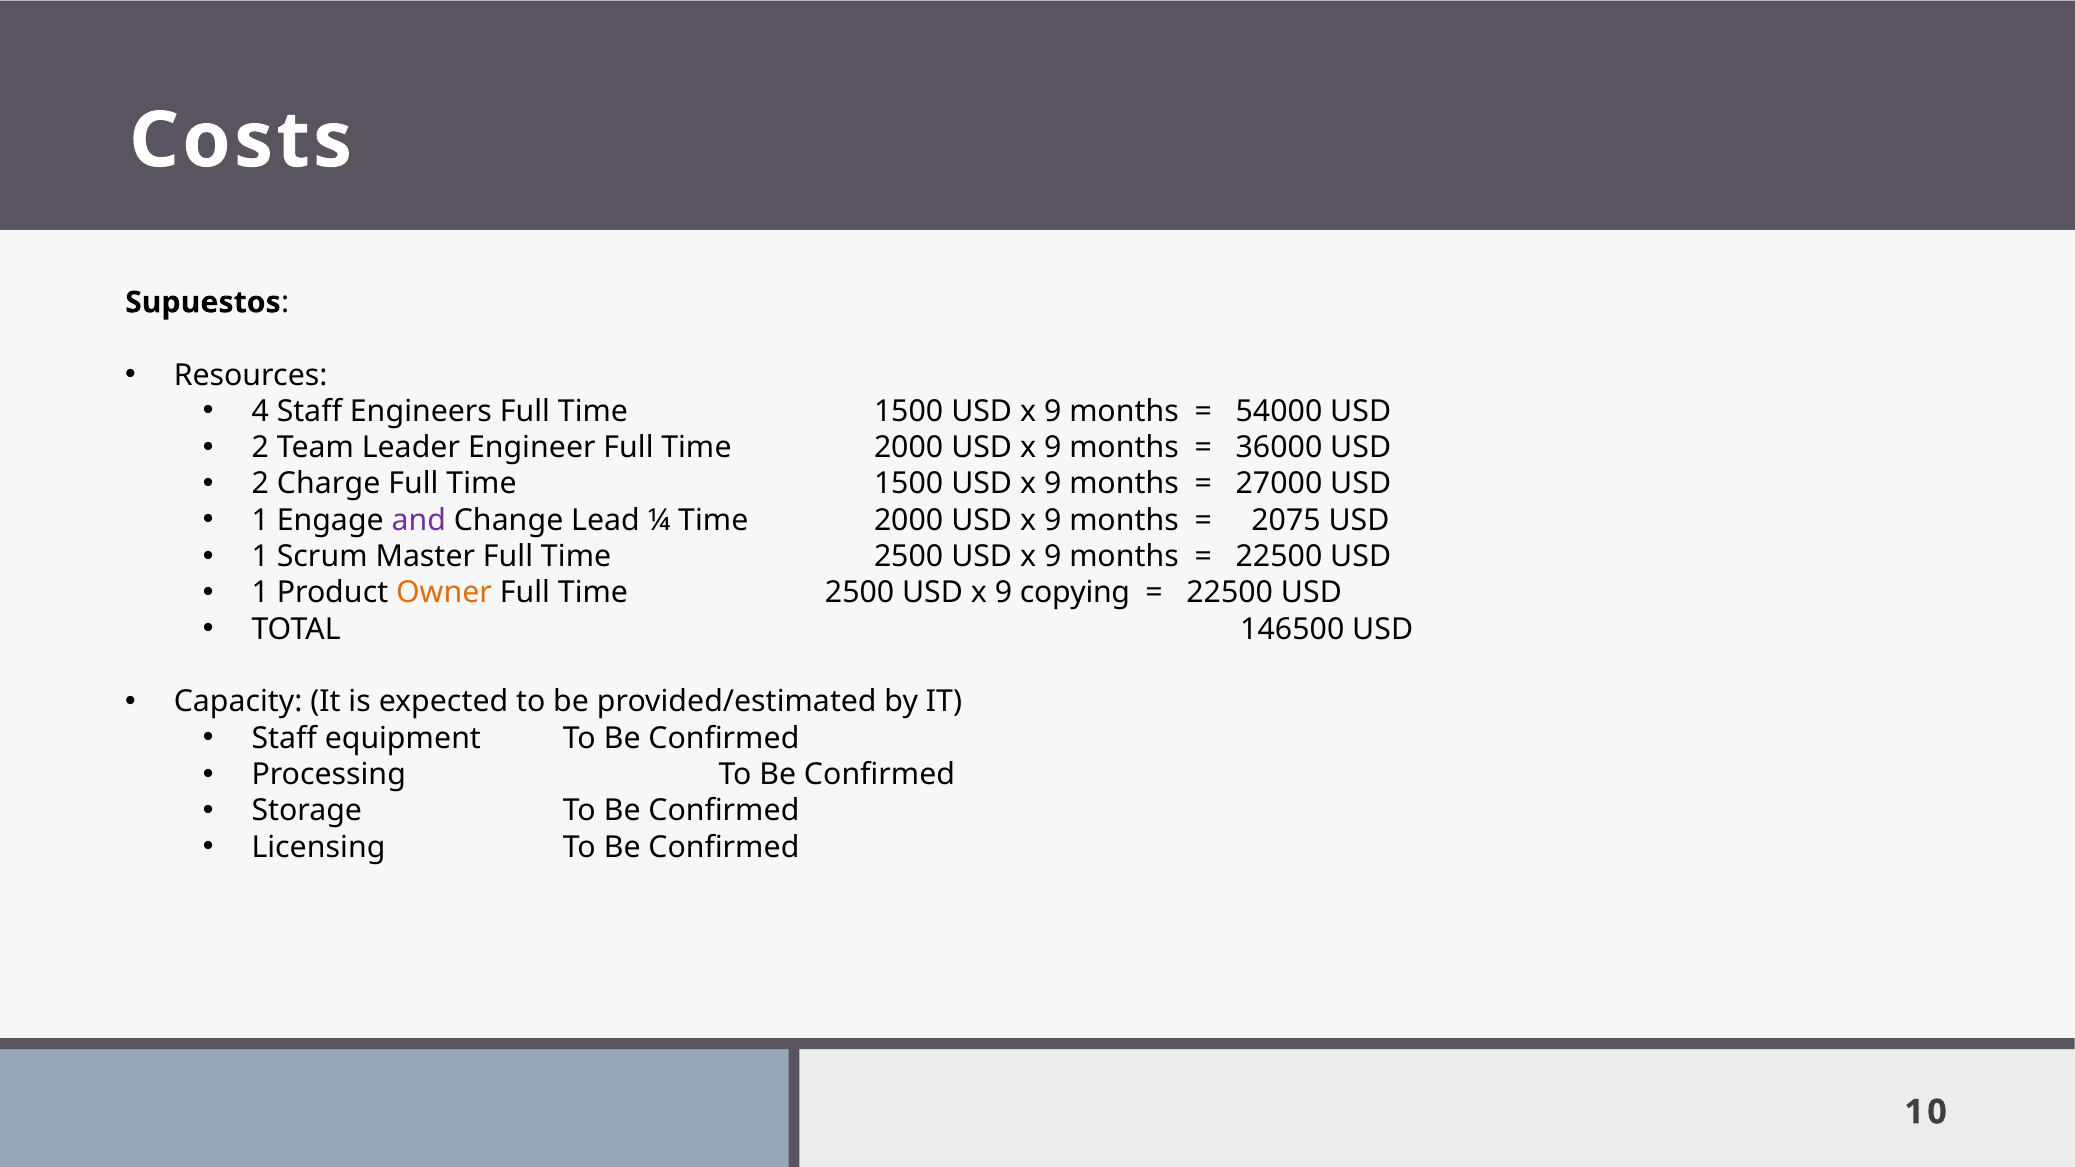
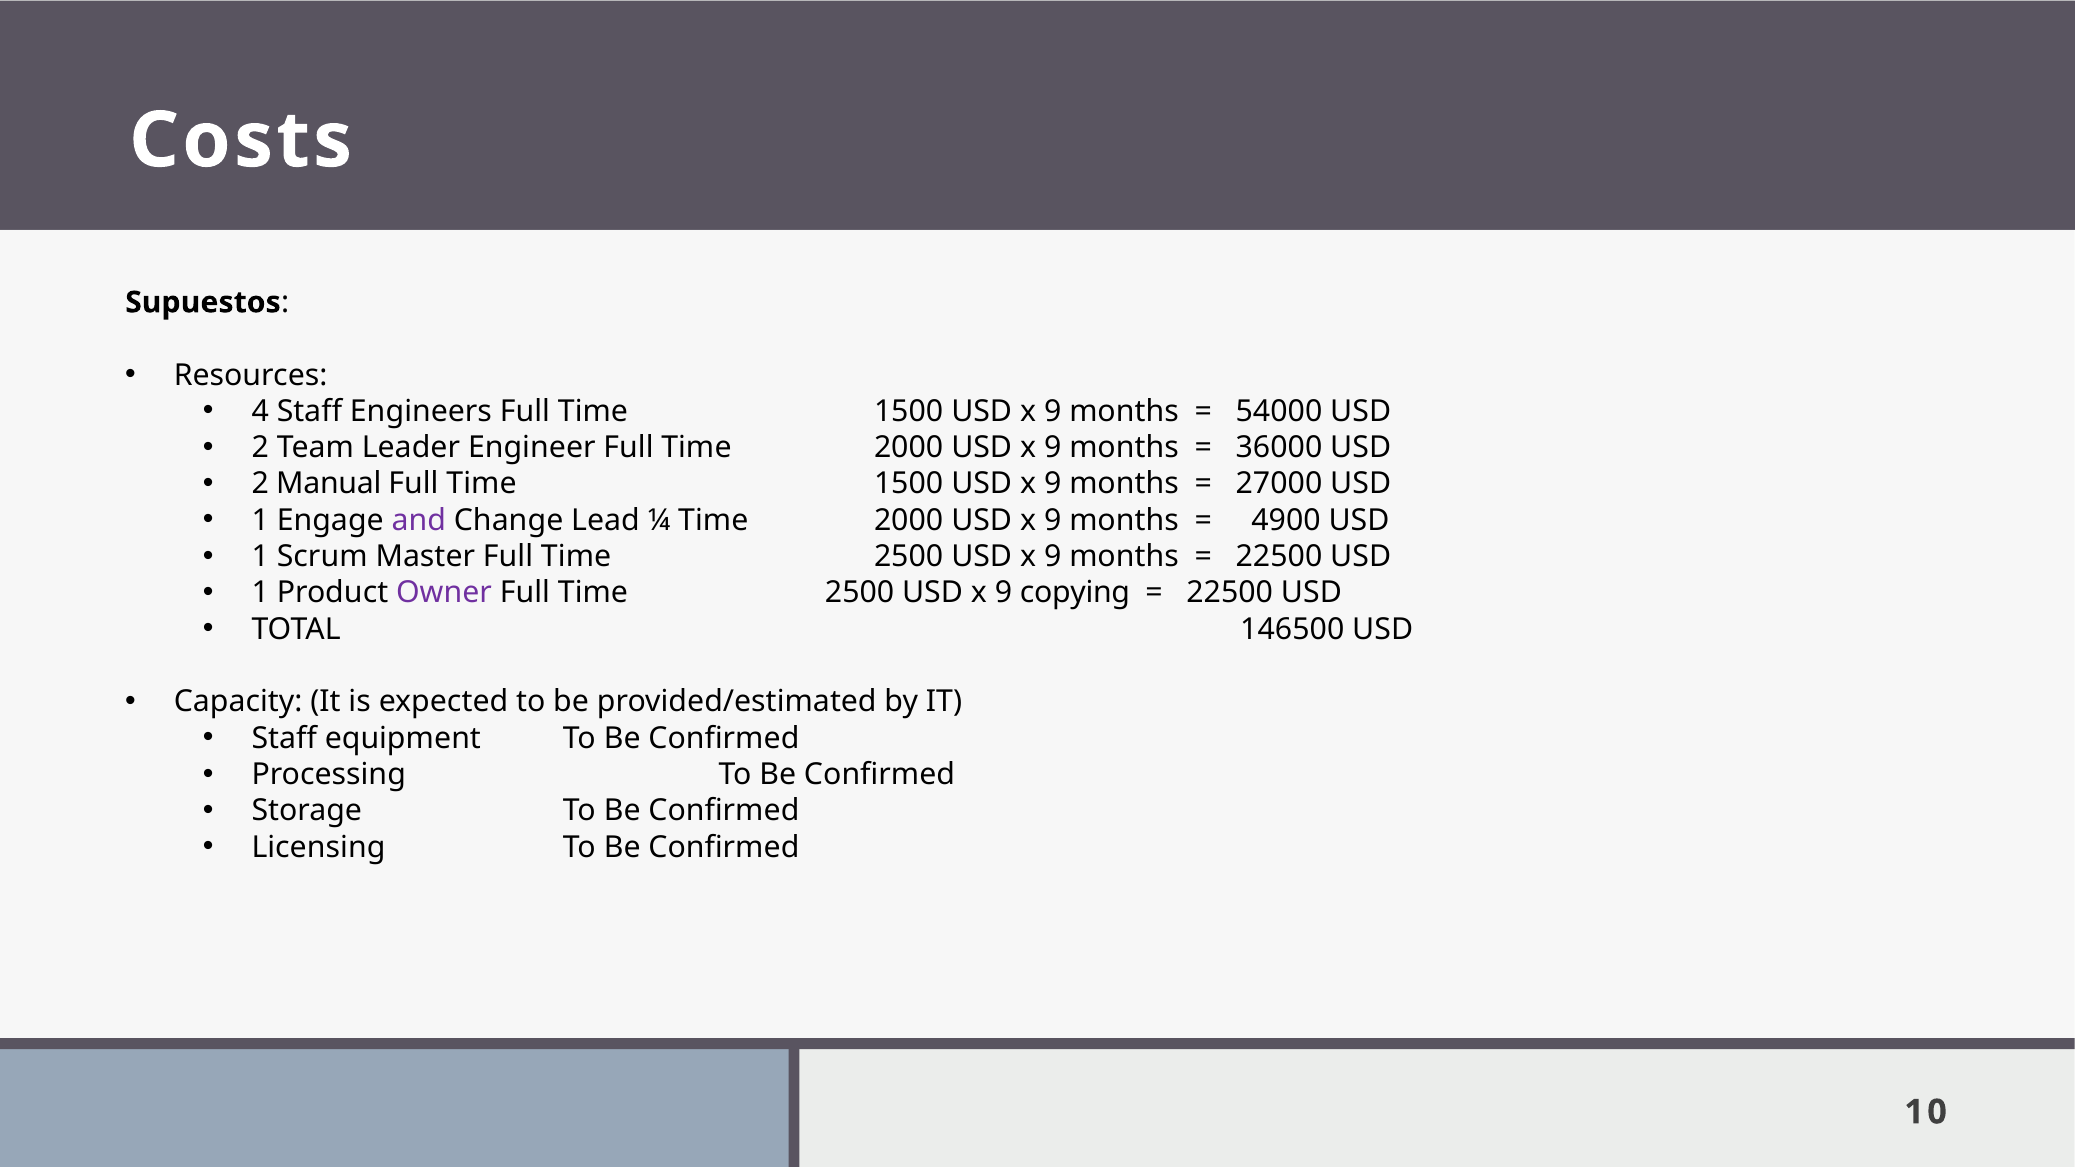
Charge: Charge -> Manual
2075: 2075 -> 4900
Owner colour: orange -> purple
